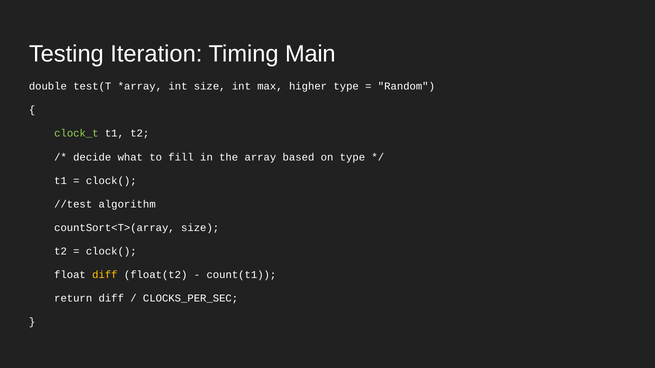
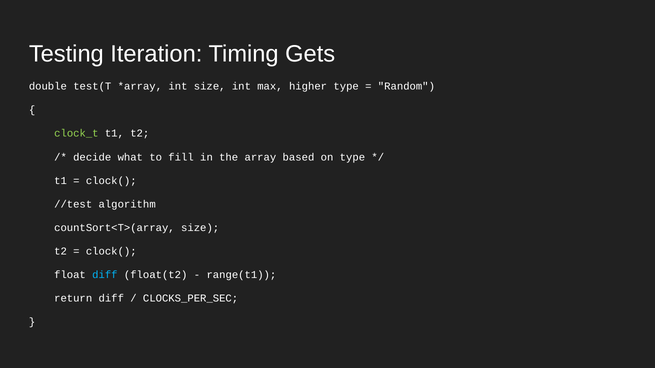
Main: Main -> Gets
diff at (105, 275) colour: yellow -> light blue
count(t1: count(t1 -> range(t1
